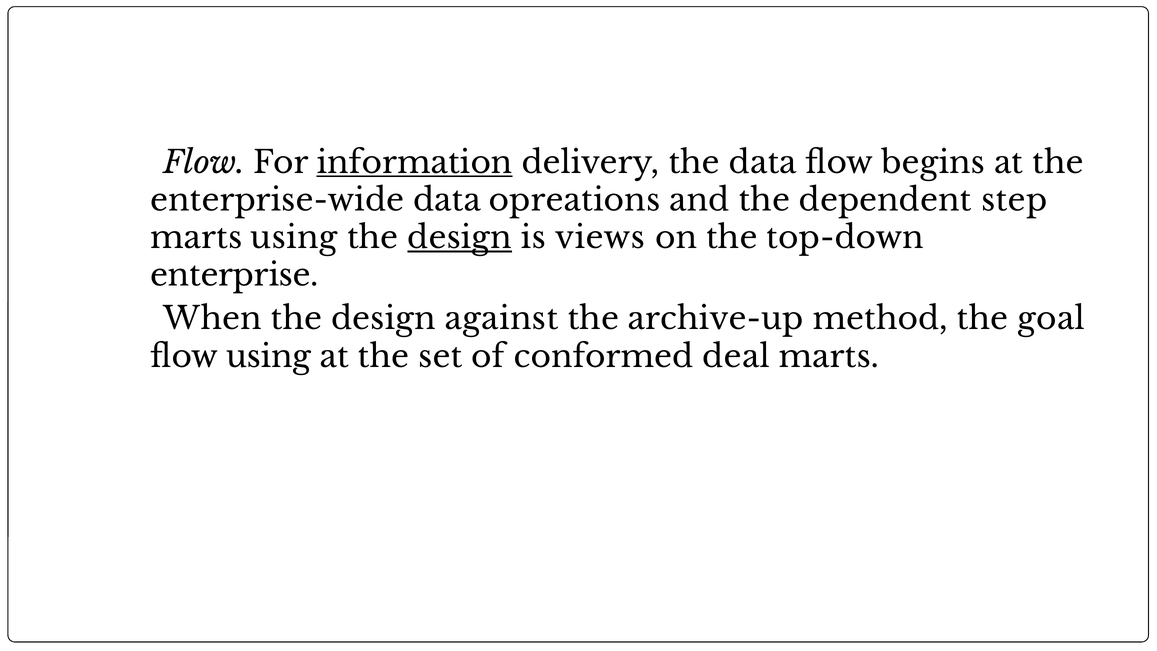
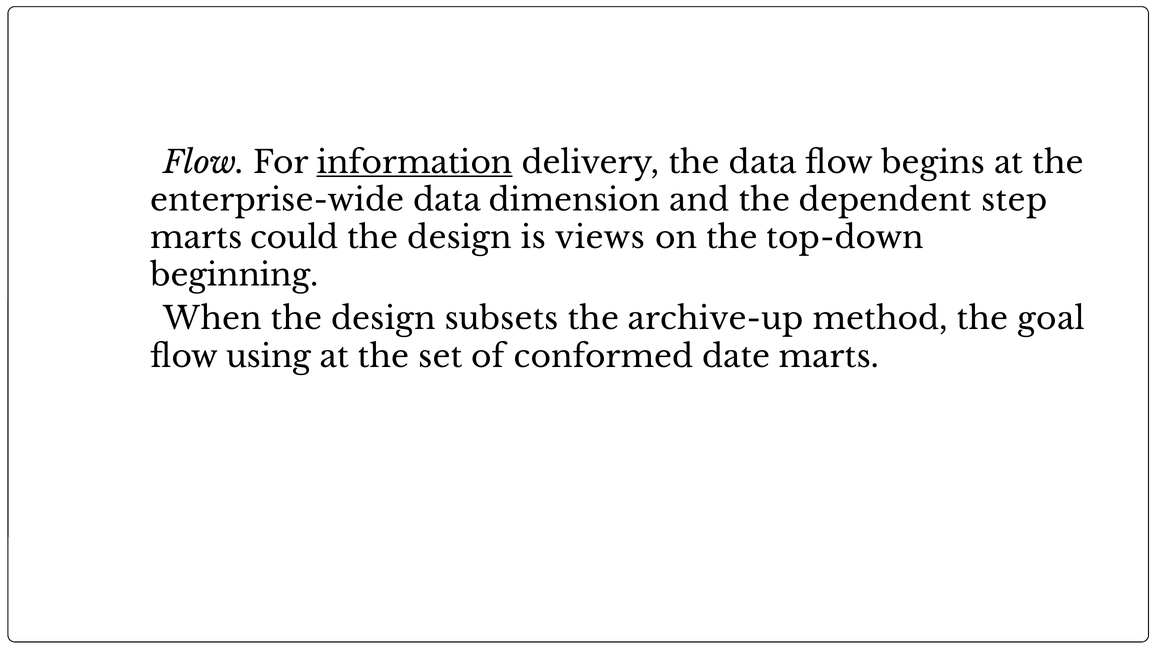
opreations: opreations -> dimension
marts using: using -> could
design at (460, 238) underline: present -> none
enterprise: enterprise -> beginning
against: against -> subsets
deal: deal -> date
